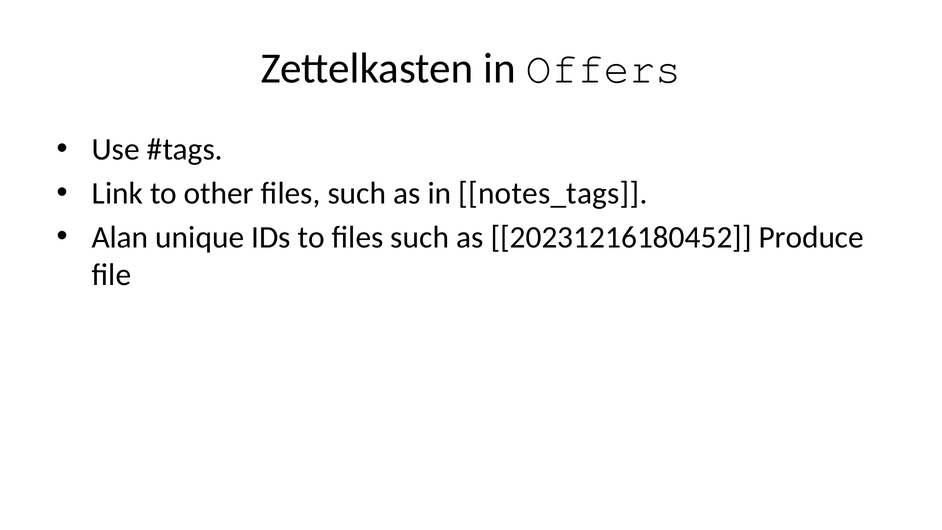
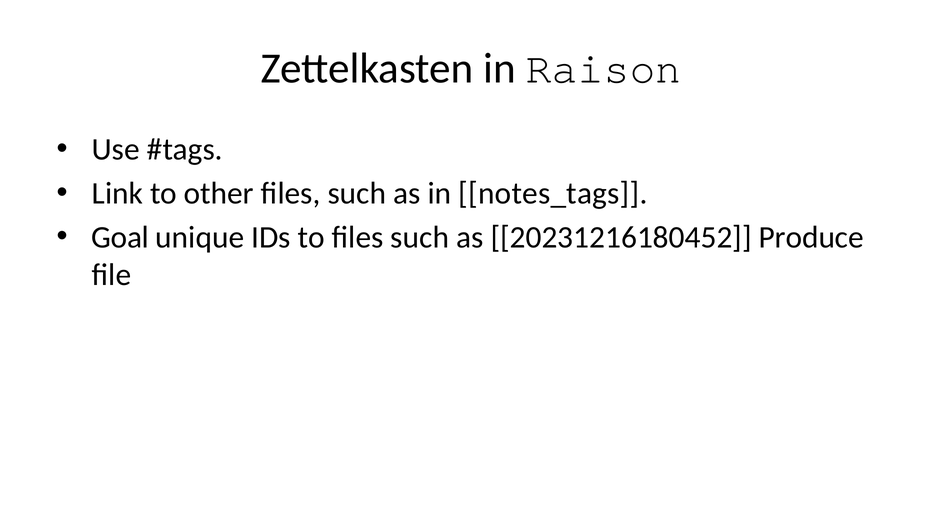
Offers: Offers -> Raison
Alan: Alan -> Goal
